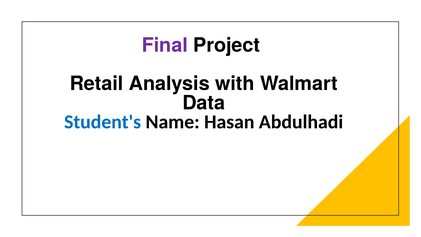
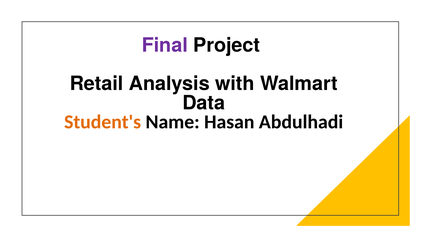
Student's colour: blue -> orange
